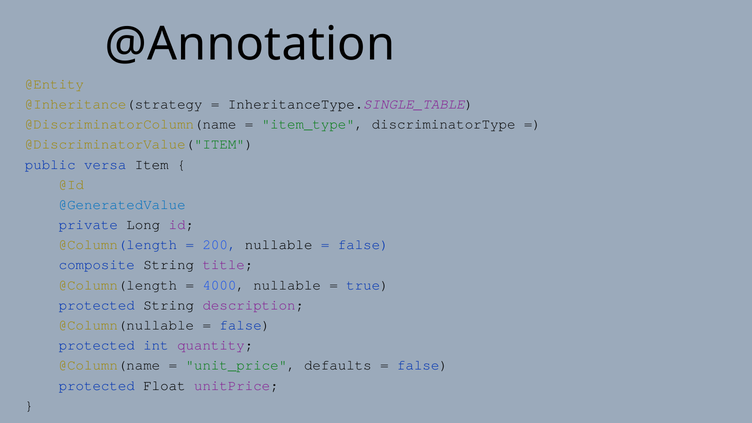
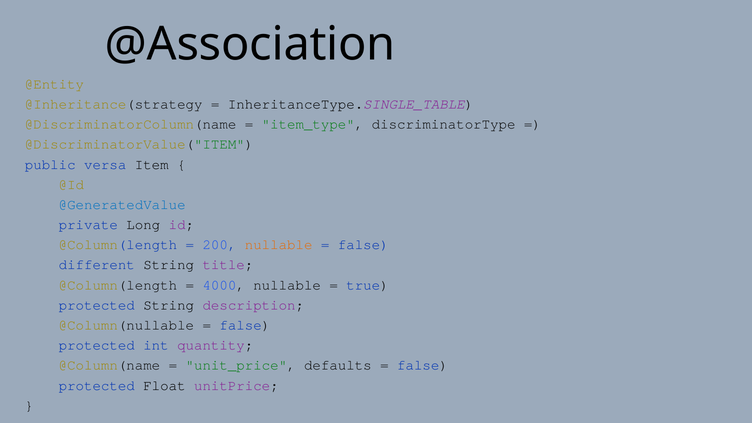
@Annotation: @Annotation -> @Association
nullable at (279, 245) colour: black -> orange
composite: composite -> different
